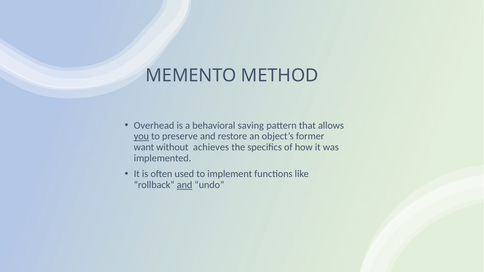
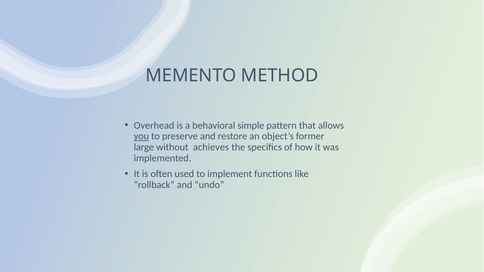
saving: saving -> simple
want: want -> large
and at (185, 185) underline: present -> none
